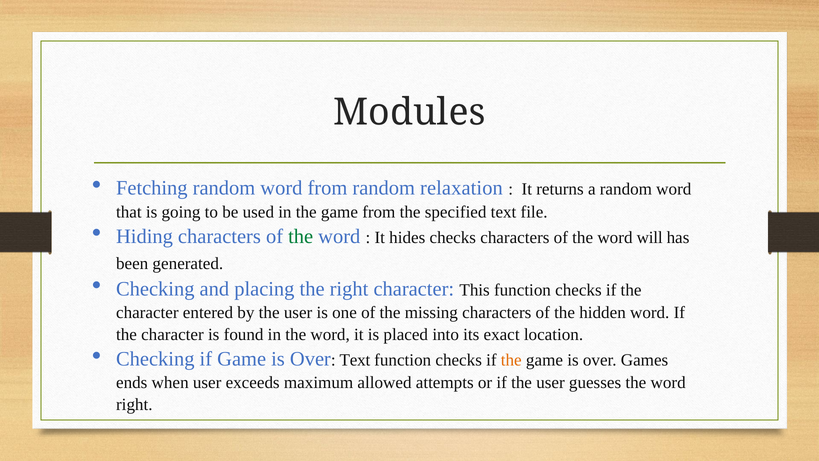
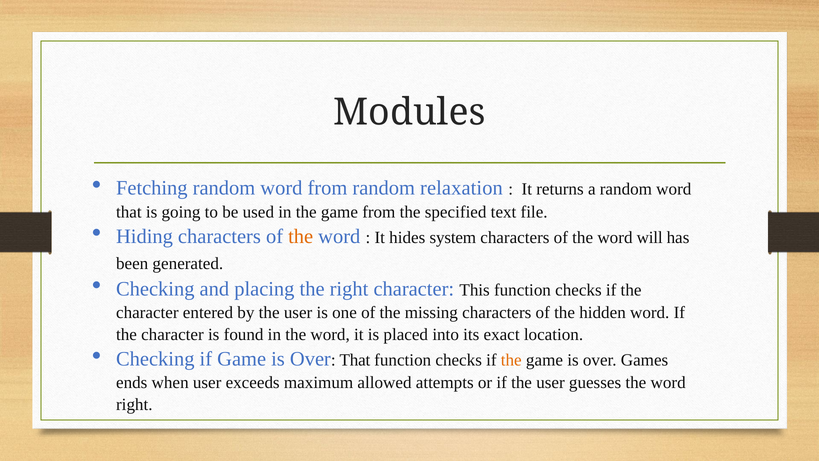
the at (301, 236) colour: green -> orange
hides checks: checks -> system
Text at (355, 360): Text -> That
